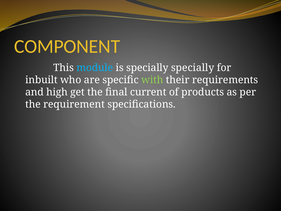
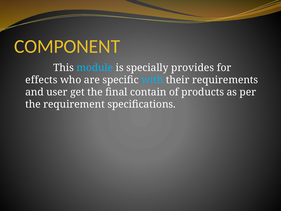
specially specially: specially -> provides
inbuilt: inbuilt -> effects
with colour: light green -> light blue
high: high -> user
current: current -> contain
